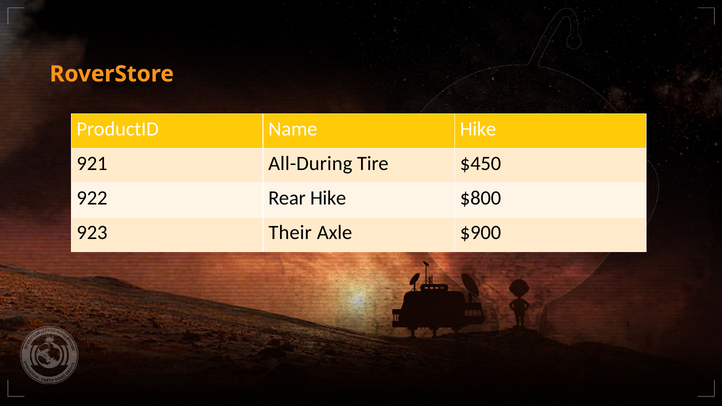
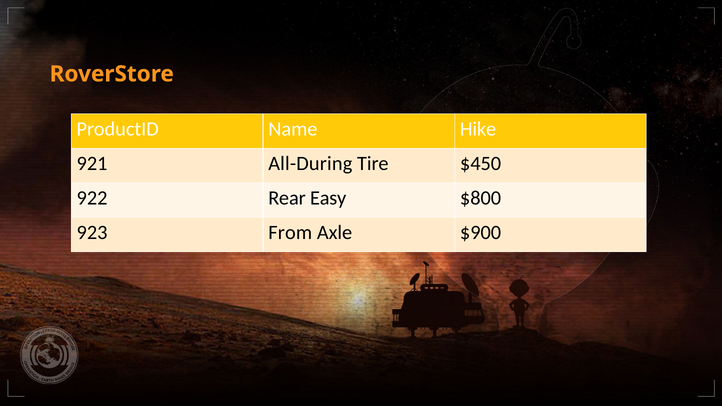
Rear Hike: Hike -> Easy
Their: Their -> From
